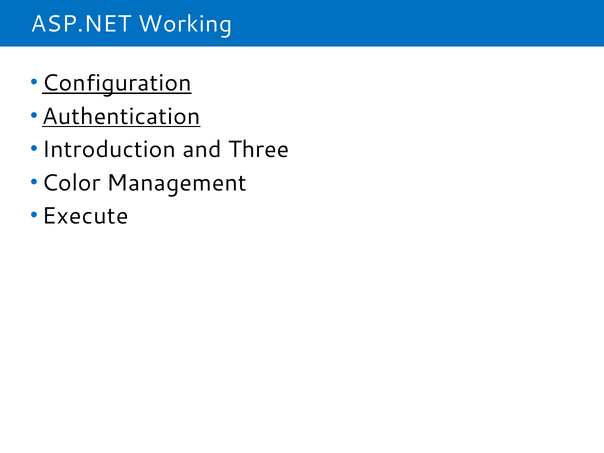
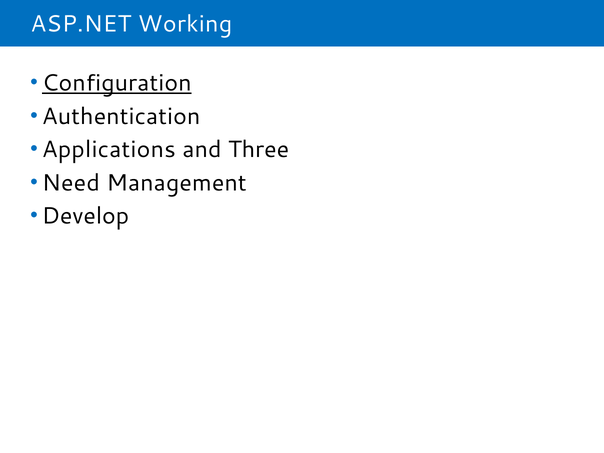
Authentication underline: present -> none
Introduction: Introduction -> Applications
Color: Color -> Need
Execute: Execute -> Develop
